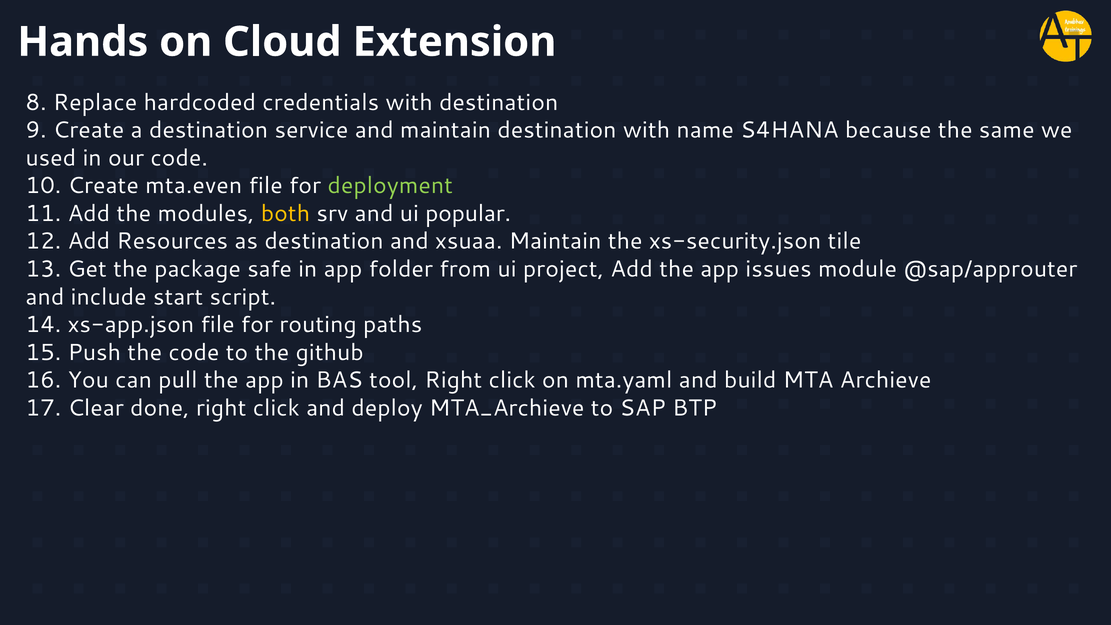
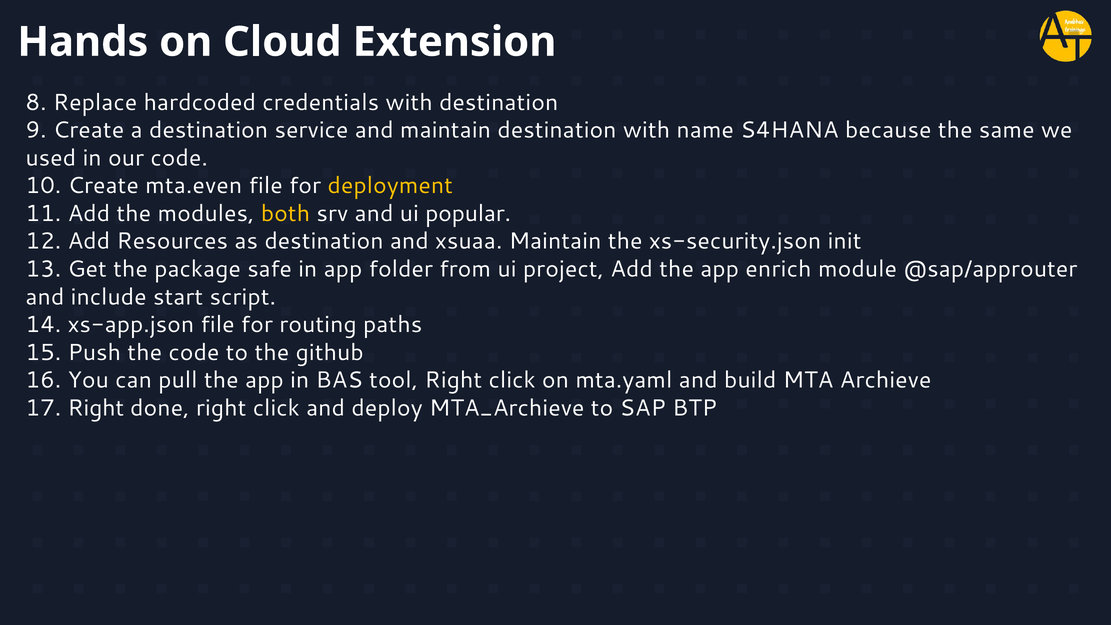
deployment colour: light green -> yellow
tile: tile -> init
issues: issues -> enrich
17 Clear: Clear -> Right
